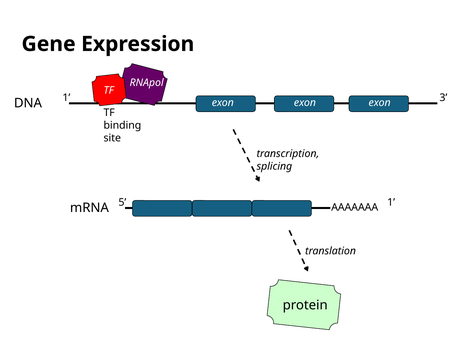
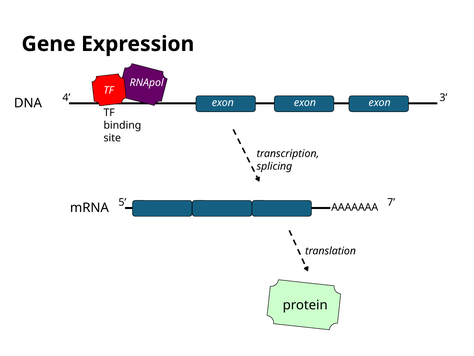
1 at (66, 98): 1 -> 4
5 1: 1 -> 7
